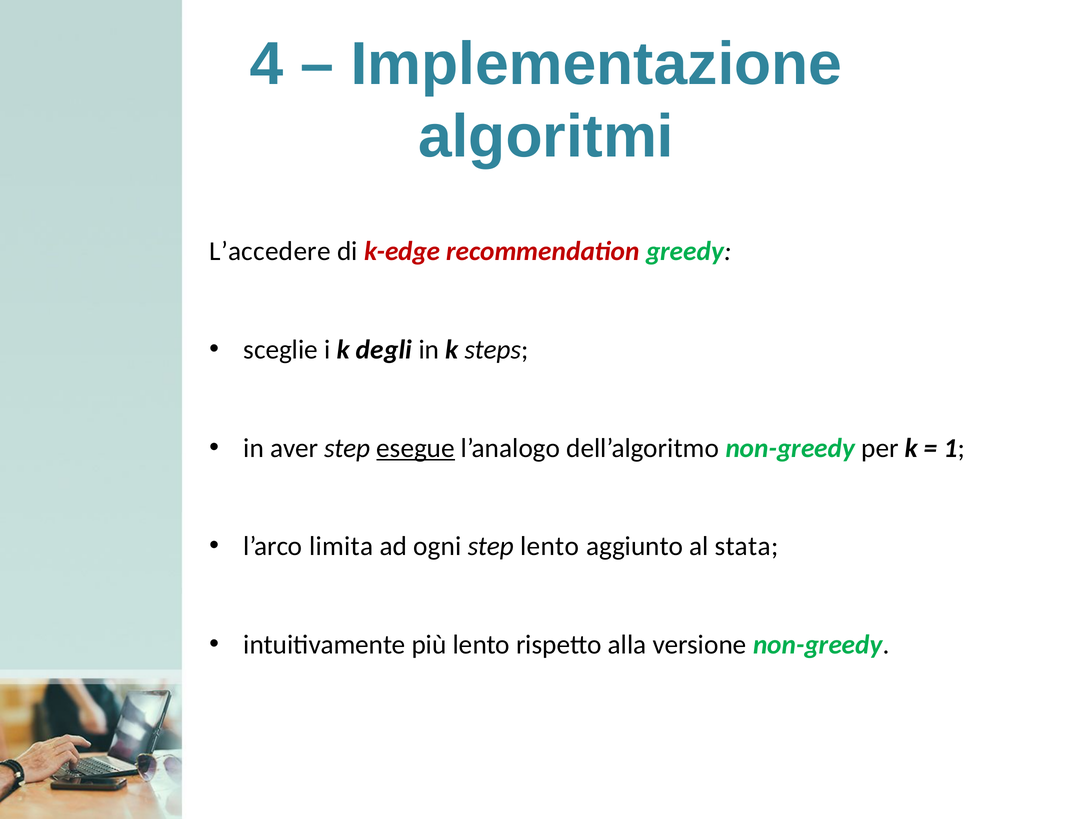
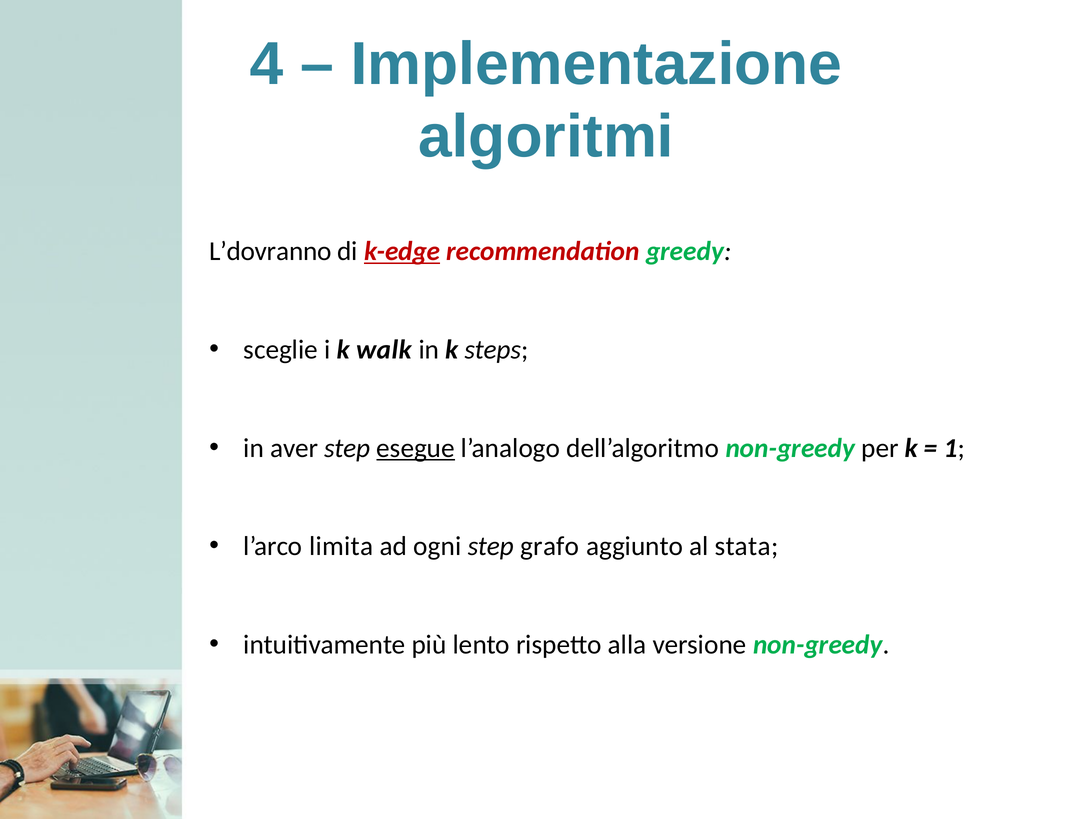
L’accedere: L’accedere -> L’dovranno
k-edge underline: none -> present
degli: degli -> walk
step lento: lento -> grafo
